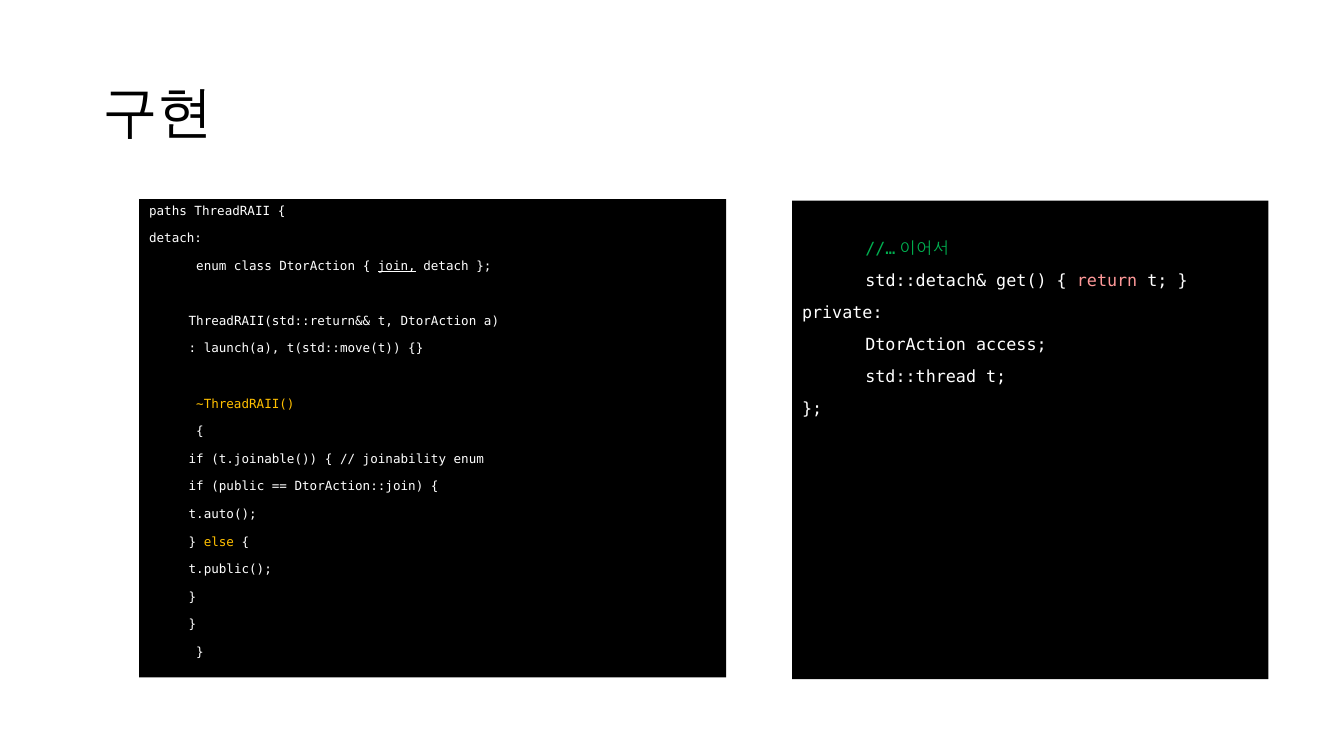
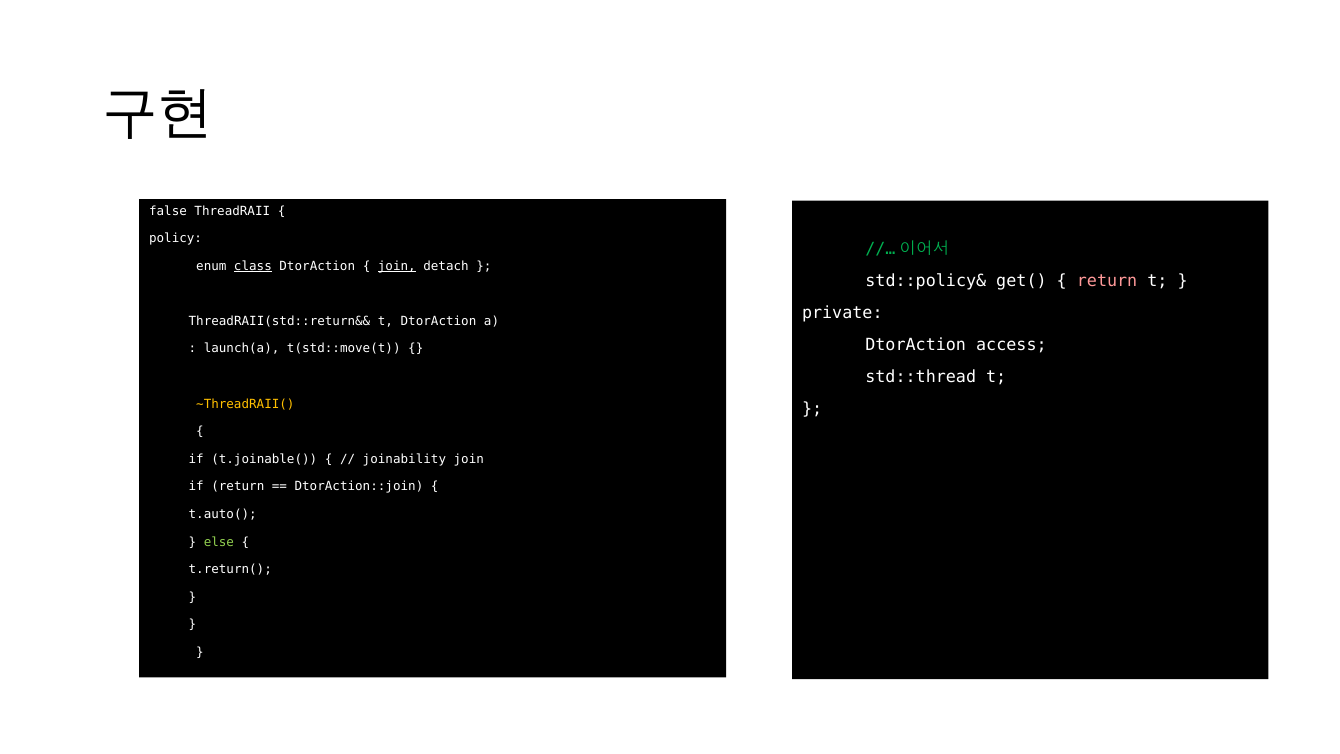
paths: paths -> false
detach at (176, 238): detach -> policy
class underline: none -> present
std::detach&: std::detach& -> std::policy&
joinability enum: enum -> join
if public: public -> return
else colour: yellow -> light green
t.public(: t.public( -> t.return(
